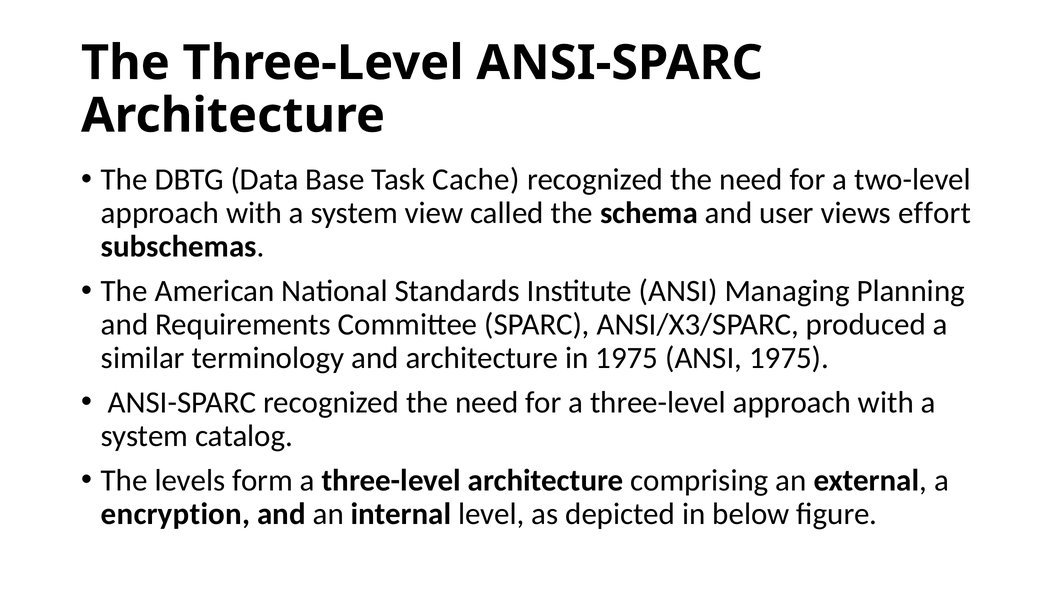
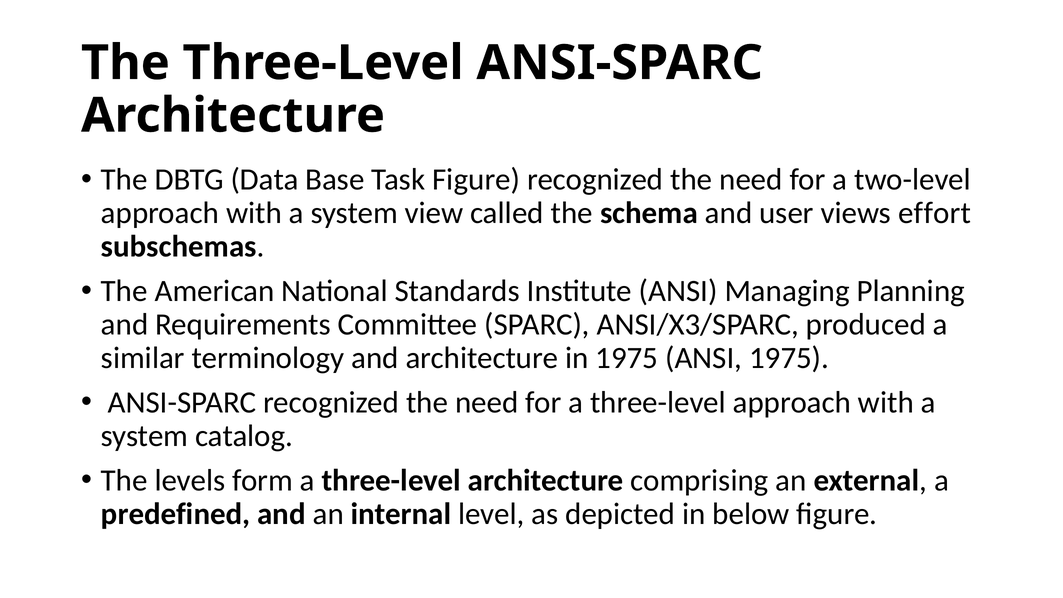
Task Cache: Cache -> Figure
encryption: encryption -> predefined
